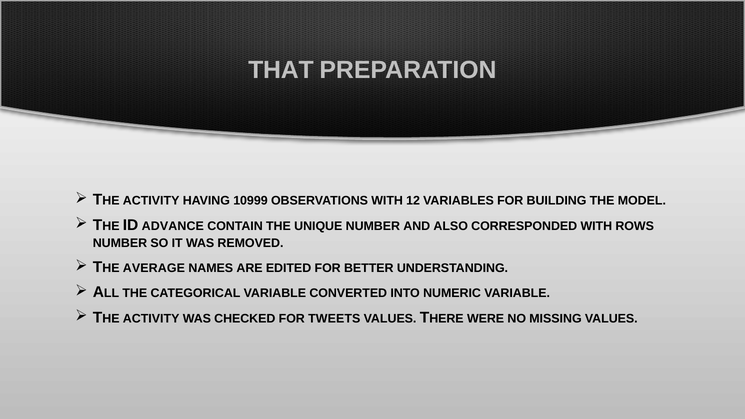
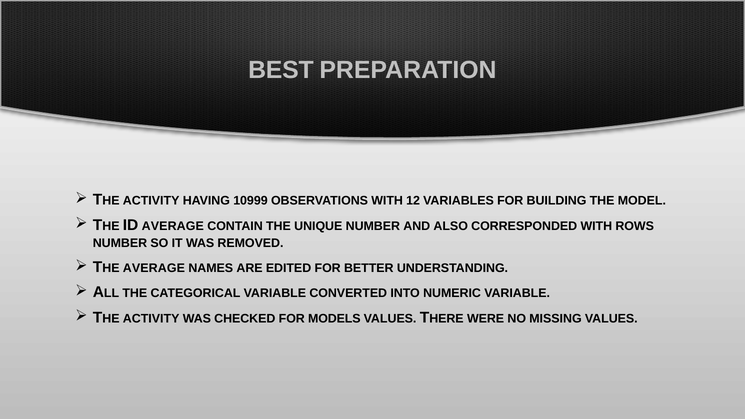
THAT: THAT -> BEST
ID ADVANCE: ADVANCE -> AVERAGE
TWEETS: TWEETS -> MODELS
